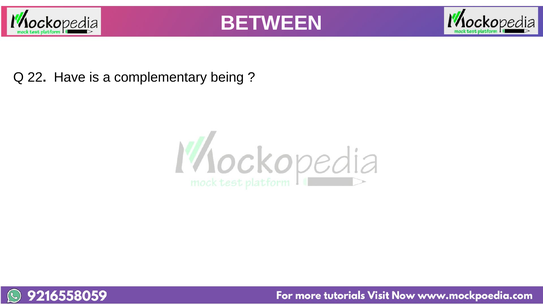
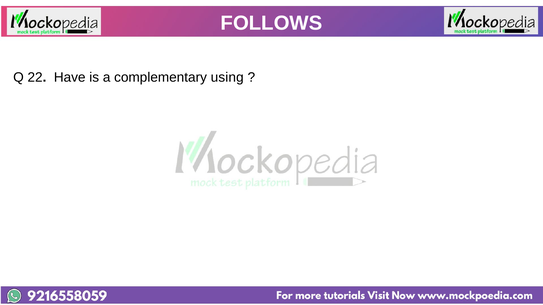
BETWEEN: BETWEEN -> FOLLOWS
being: being -> using
